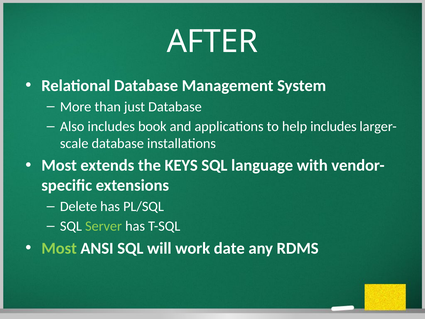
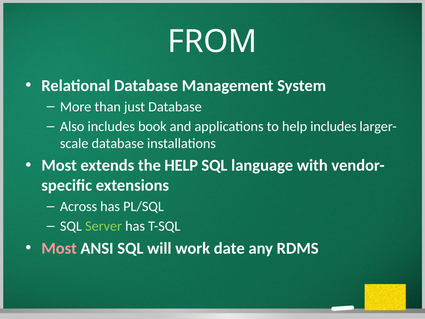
AFTER: AFTER -> FROM
the KEYS: KEYS -> HELP
Delete: Delete -> Across
Most at (59, 248) colour: light green -> pink
